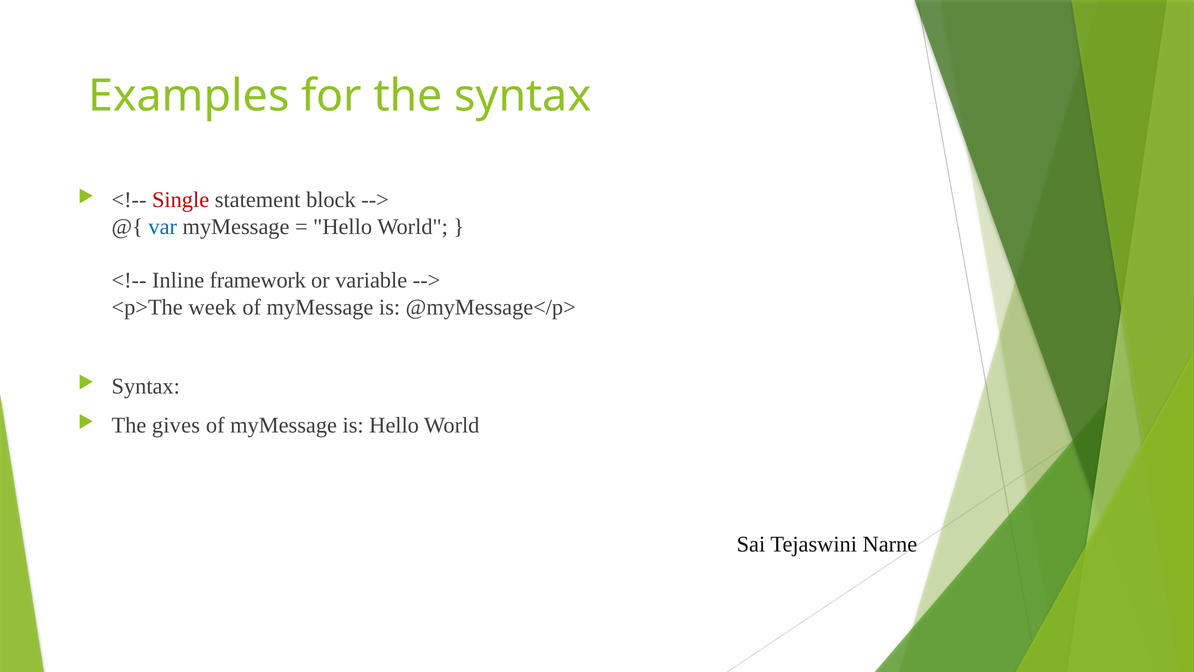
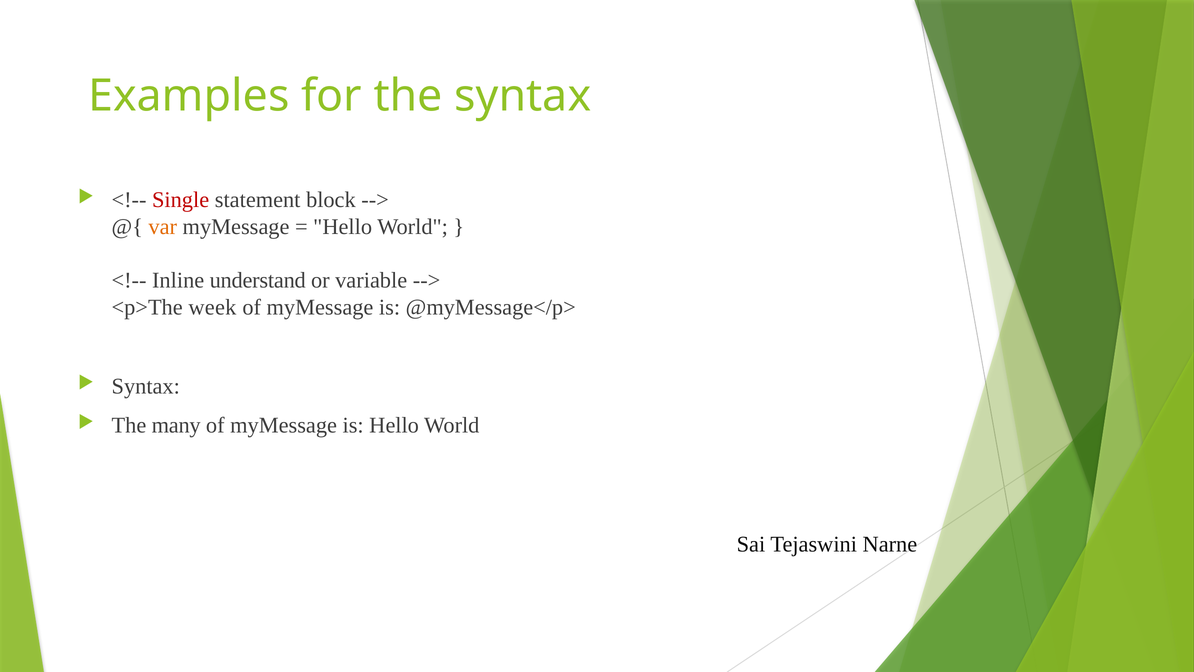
var colour: blue -> orange
framework: framework -> understand
gives: gives -> many
